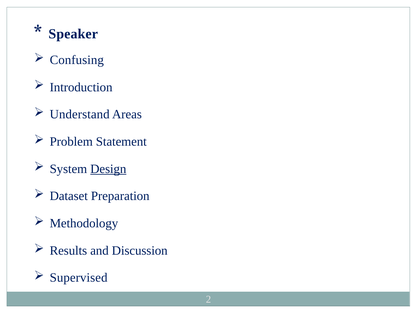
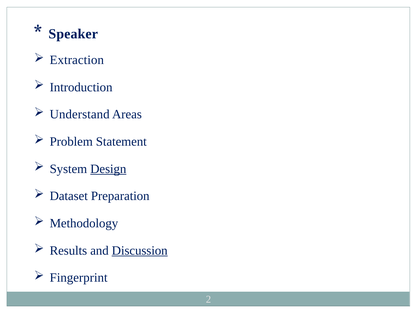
Confusing: Confusing -> Extraction
Discussion underline: none -> present
Supervised: Supervised -> Fingerprint
